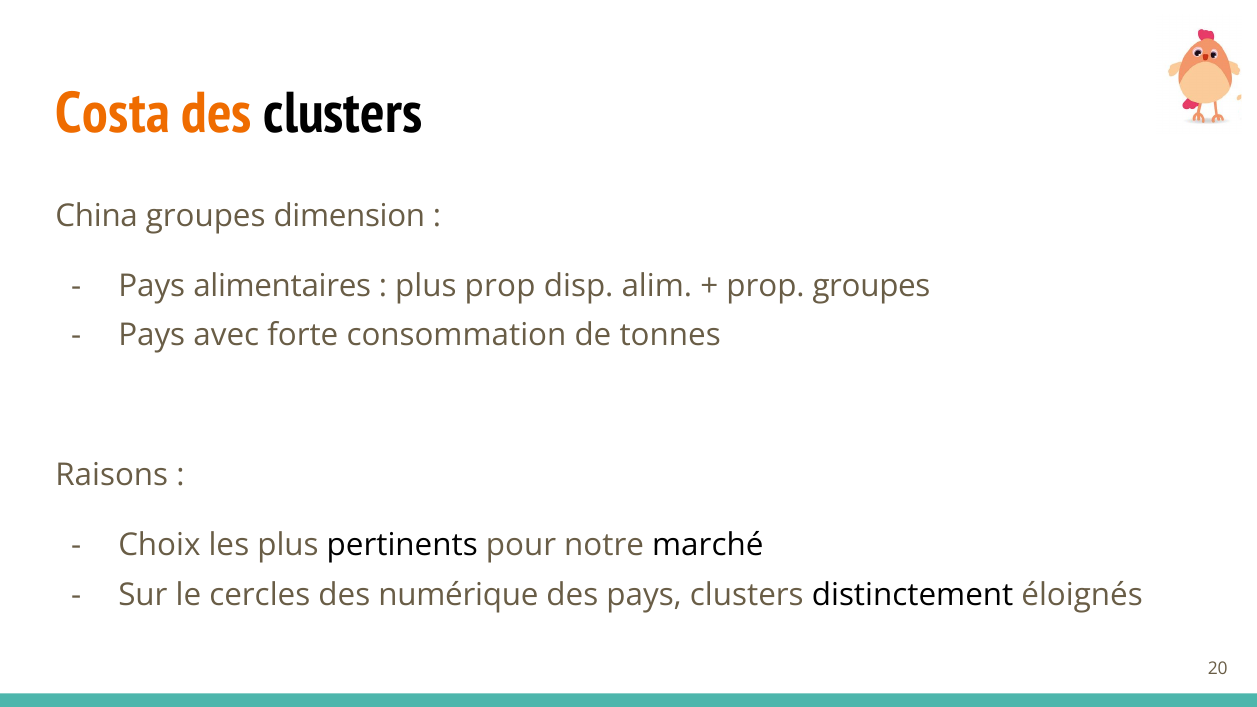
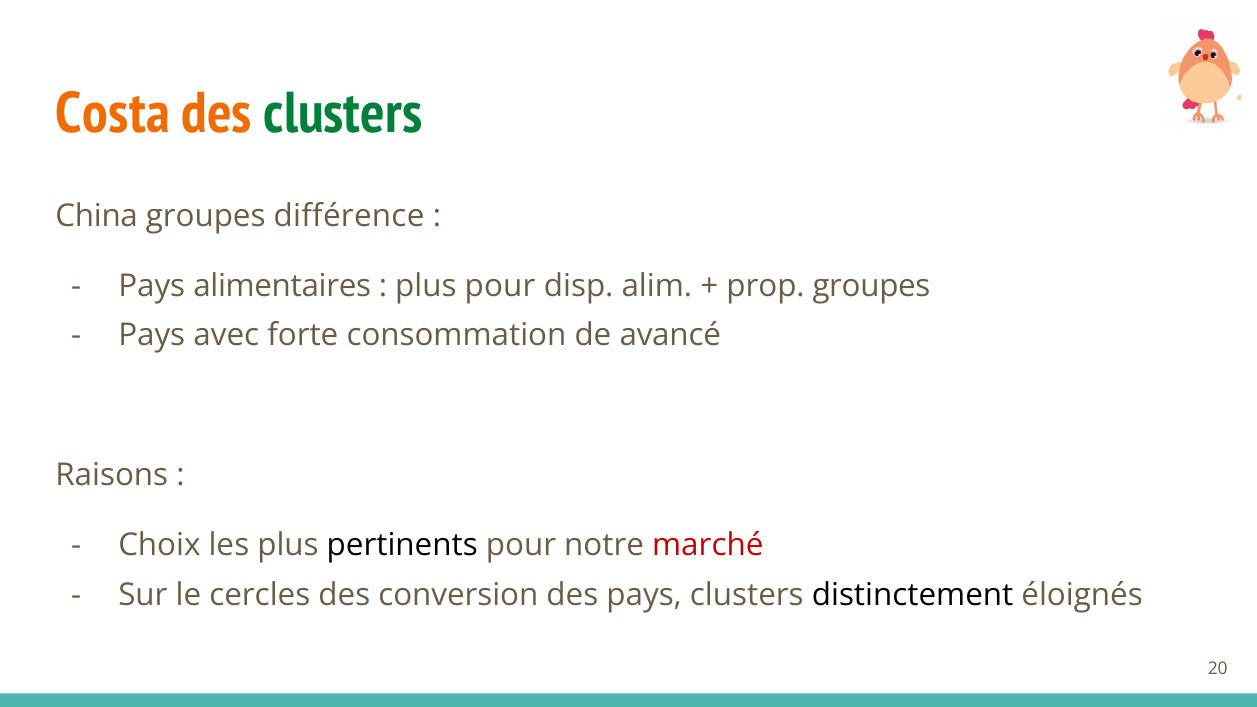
clusters at (343, 113) colour: black -> green
dimension: dimension -> différence
plus prop: prop -> pour
tonnes: tonnes -> avancé
marché colour: black -> red
numérique: numérique -> conversion
